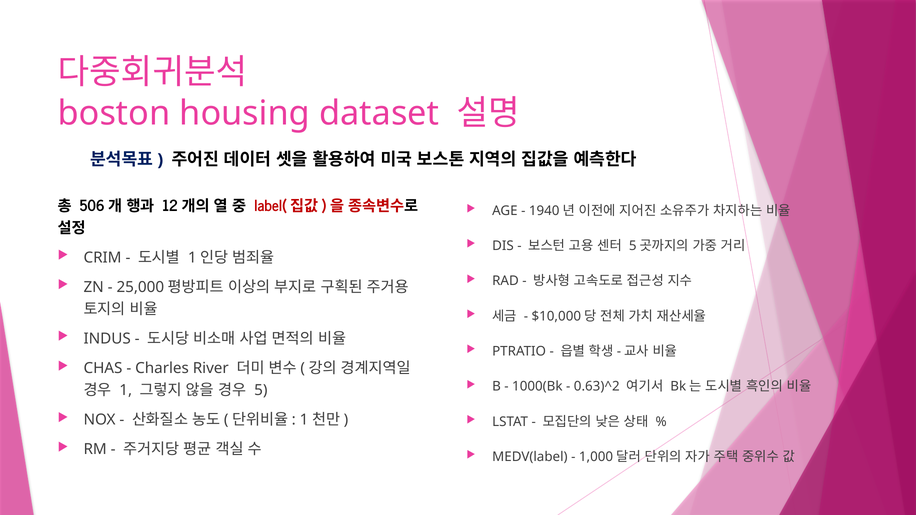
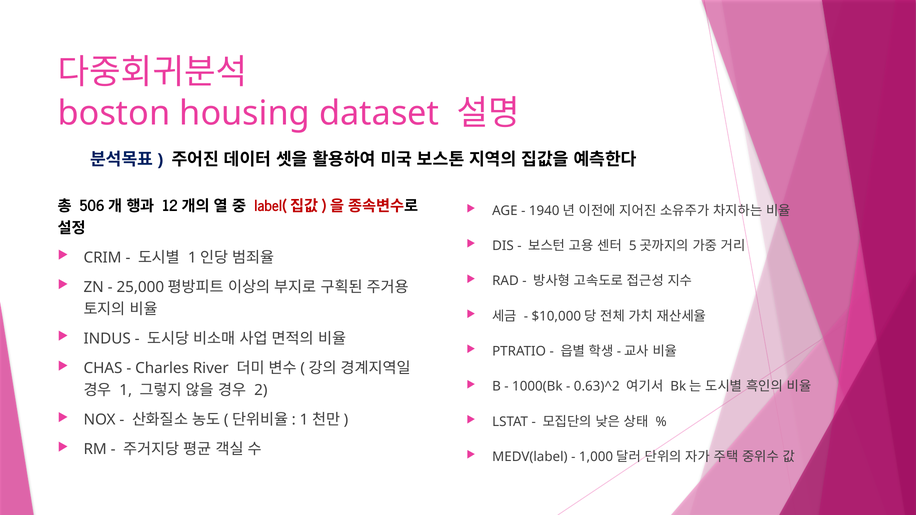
5: 5 -> 2
